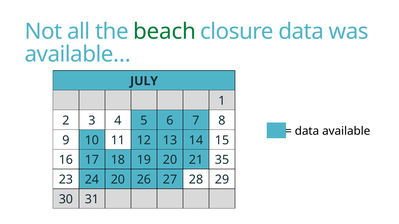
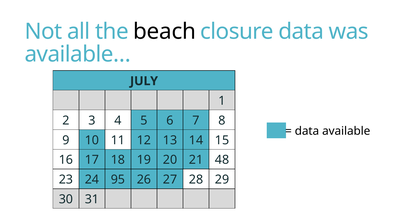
beach colour: green -> black
35: 35 -> 48
24 20: 20 -> 95
